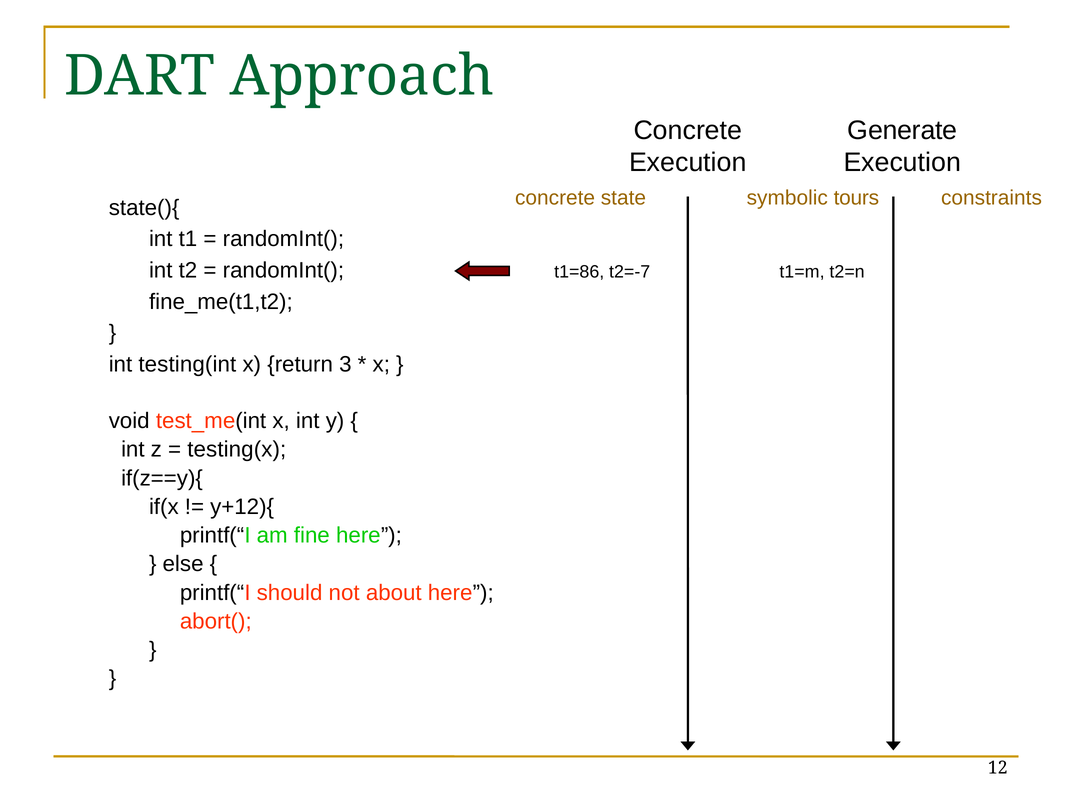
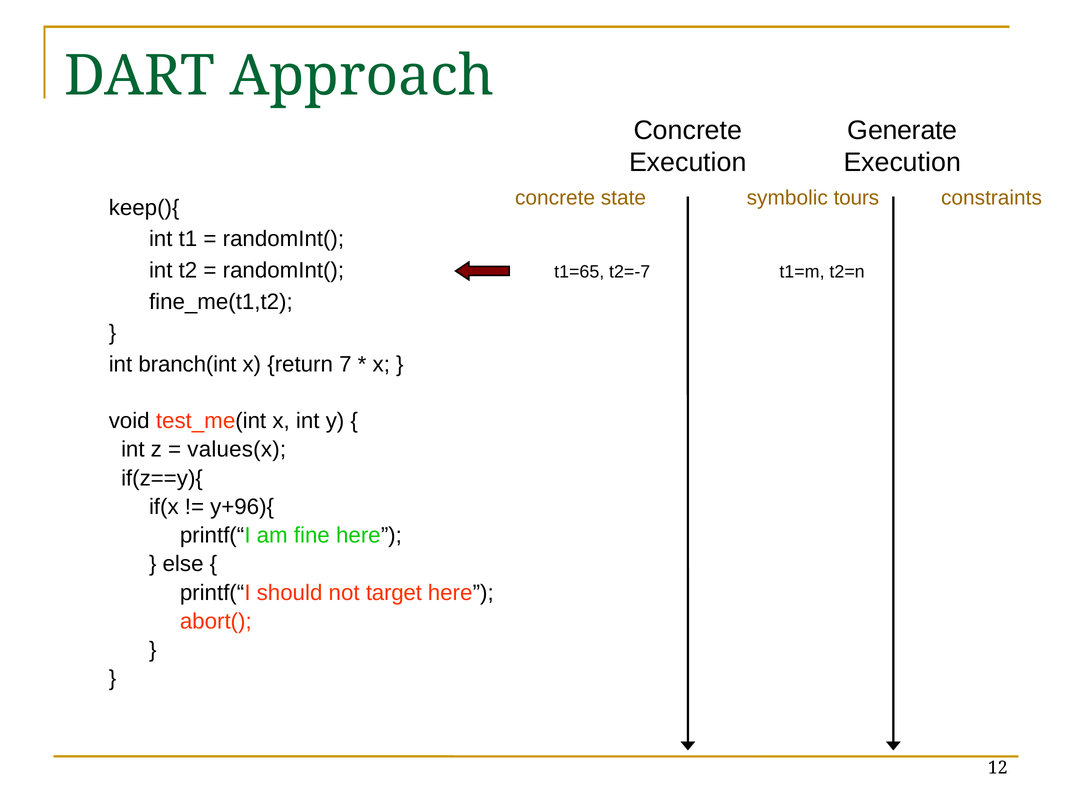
state(){: state(){ -> keep(){
t1=86: t1=86 -> t1=65
testing(int: testing(int -> branch(int
3: 3 -> 7
testing(x: testing(x -> values(x
y+12){: y+12){ -> y+96){
about: about -> target
